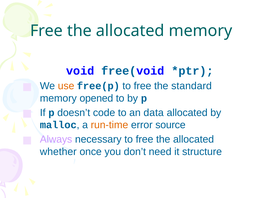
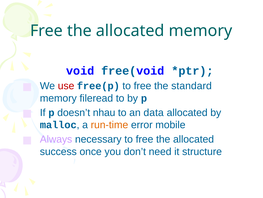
use colour: orange -> red
opened: opened -> fileread
code: code -> nhau
source: source -> mobile
whether: whether -> success
